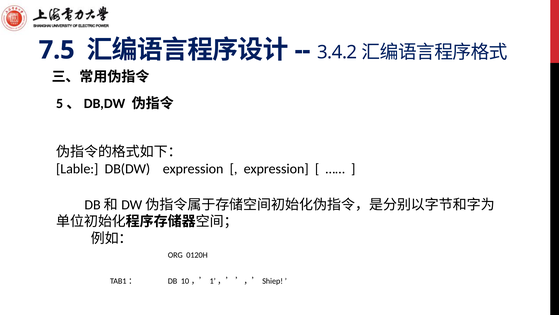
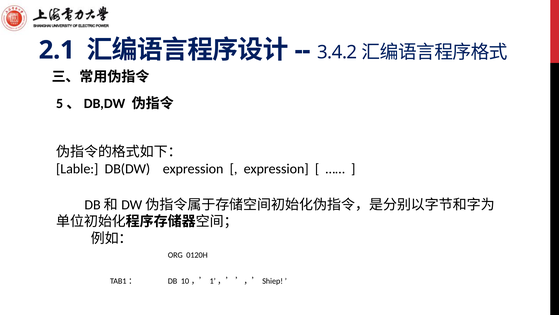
7.5: 7.5 -> 2.1
